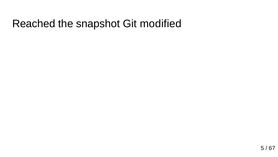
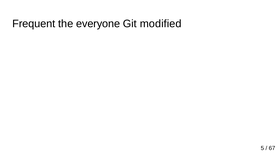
Reached: Reached -> Frequent
snapshot: snapshot -> everyone
